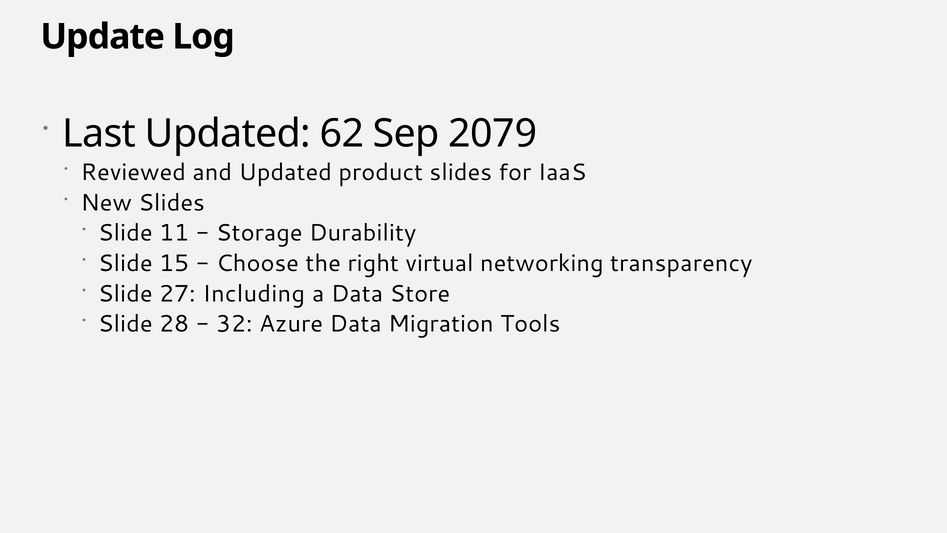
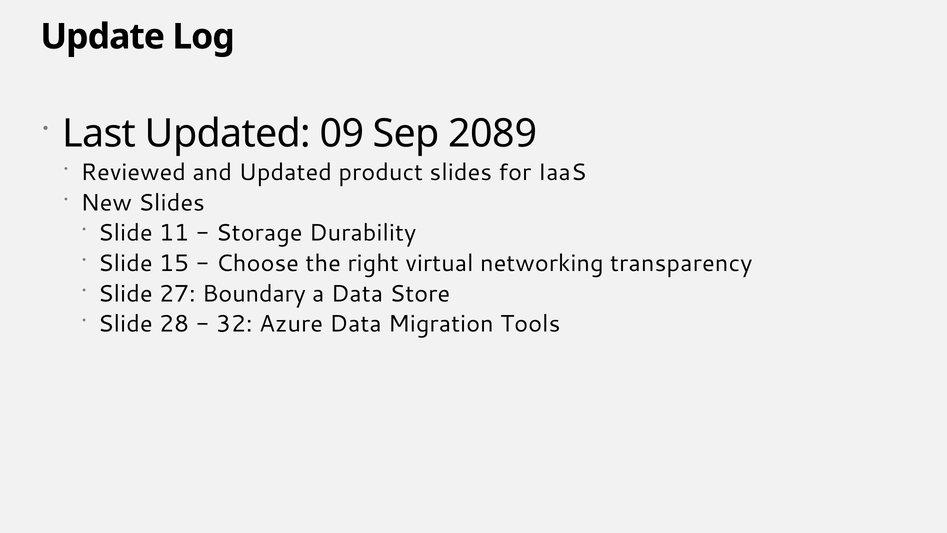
62: 62 -> 09
2079: 2079 -> 2089
Including: Including -> Boundary
